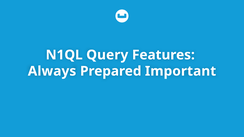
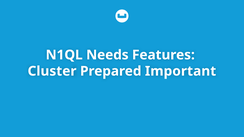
Query: Query -> Needs
Always: Always -> Cluster
